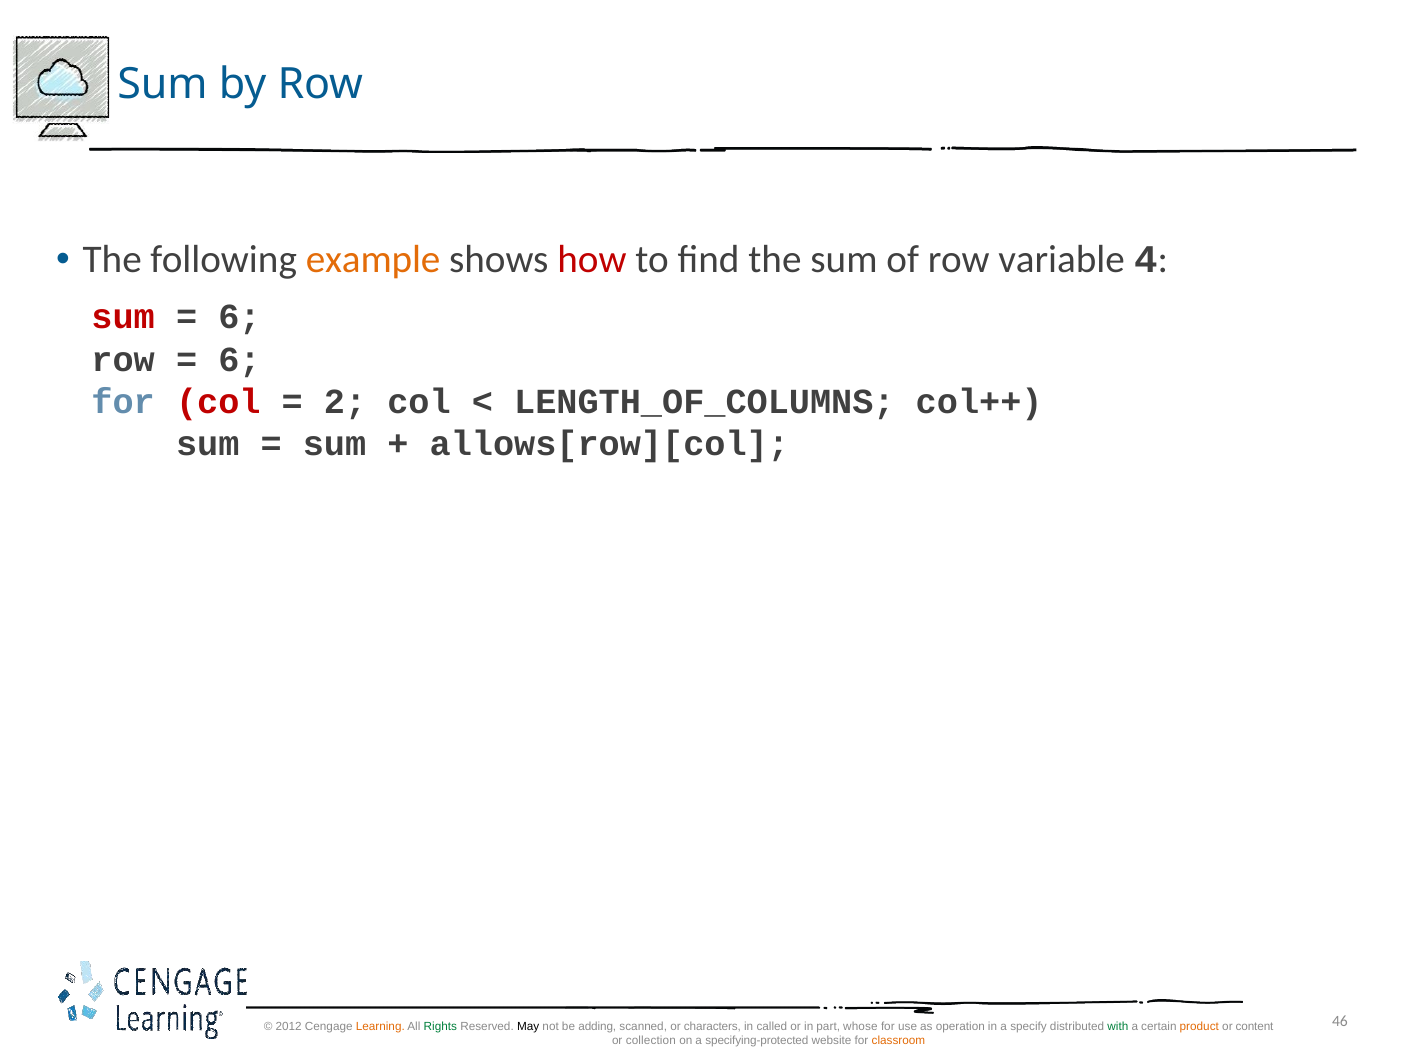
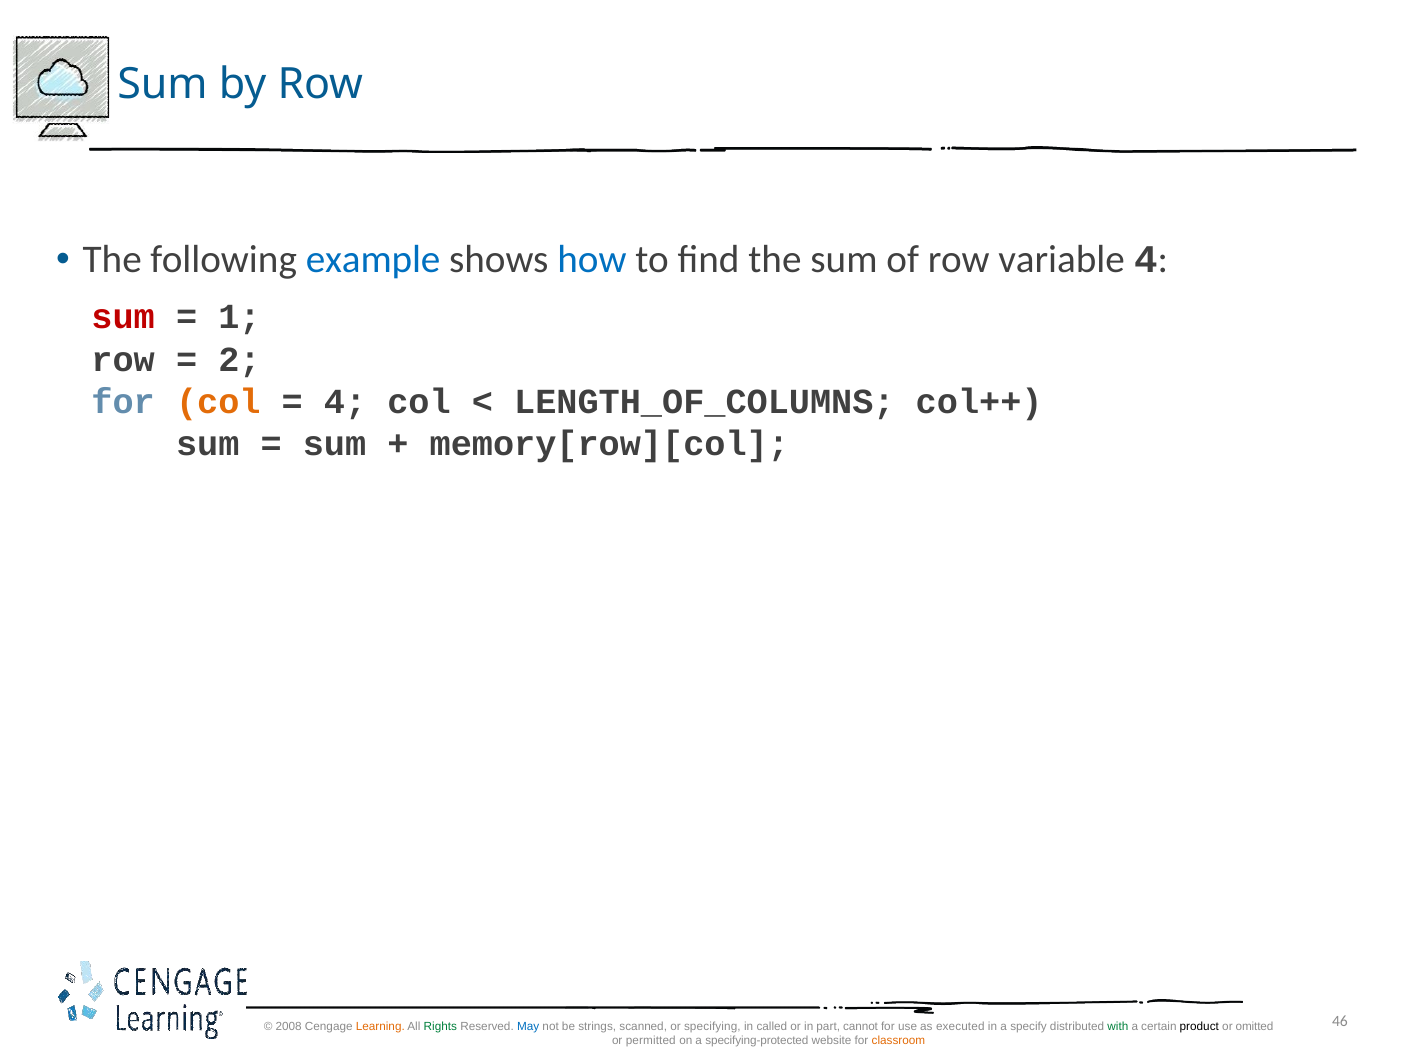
example colour: orange -> blue
how colour: red -> blue
6 at (239, 317): 6 -> 1
6 at (239, 359): 6 -> 2
col at (218, 402) colour: red -> orange
2 at (345, 402): 2 -> 4
allows[row][col: allows[row][col -> memory[row][col
2012: 2012 -> 2008
May colour: black -> blue
adding: adding -> strings
characters: characters -> specifying
whose: whose -> cannot
operation: operation -> executed
product colour: orange -> black
content: content -> omitted
collection: collection -> permitted
